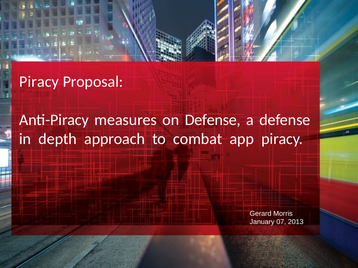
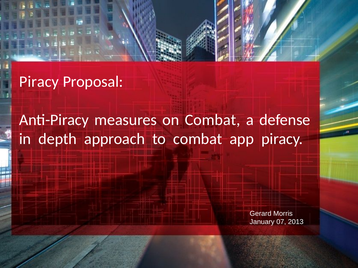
on Defense: Defense -> Combat
